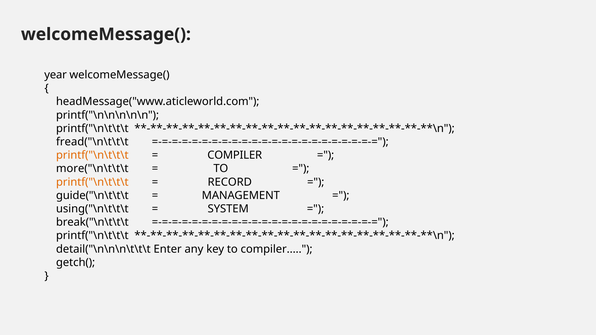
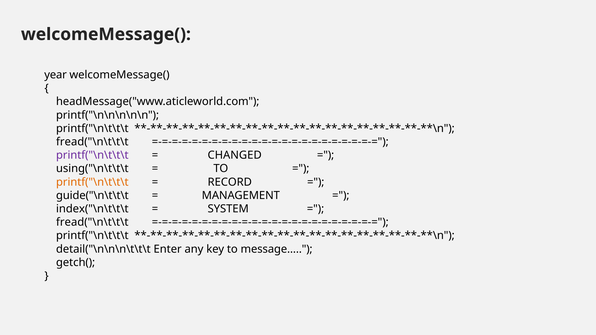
printf("\n\t\t\t at (92, 155) colour: orange -> purple
COMPILER at (235, 155): COMPILER -> CHANGED
more("\n\t\t\t: more("\n\t\t\t -> using("\n\t\t\t
using("\n\t\t\t: using("\n\t\t\t -> index("\n\t\t\t
break("\n\t\t\t at (92, 222): break("\n\t\t\t -> fread("\n\t\t\t
to compiler: compiler -> message
